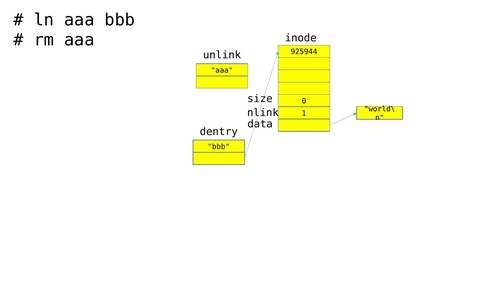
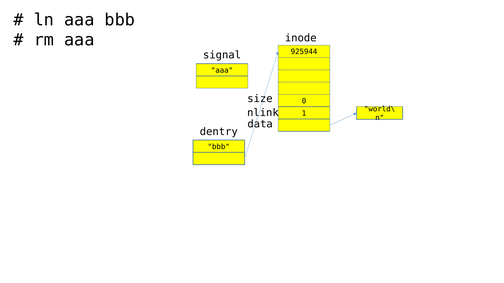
unlink: unlink -> signal
